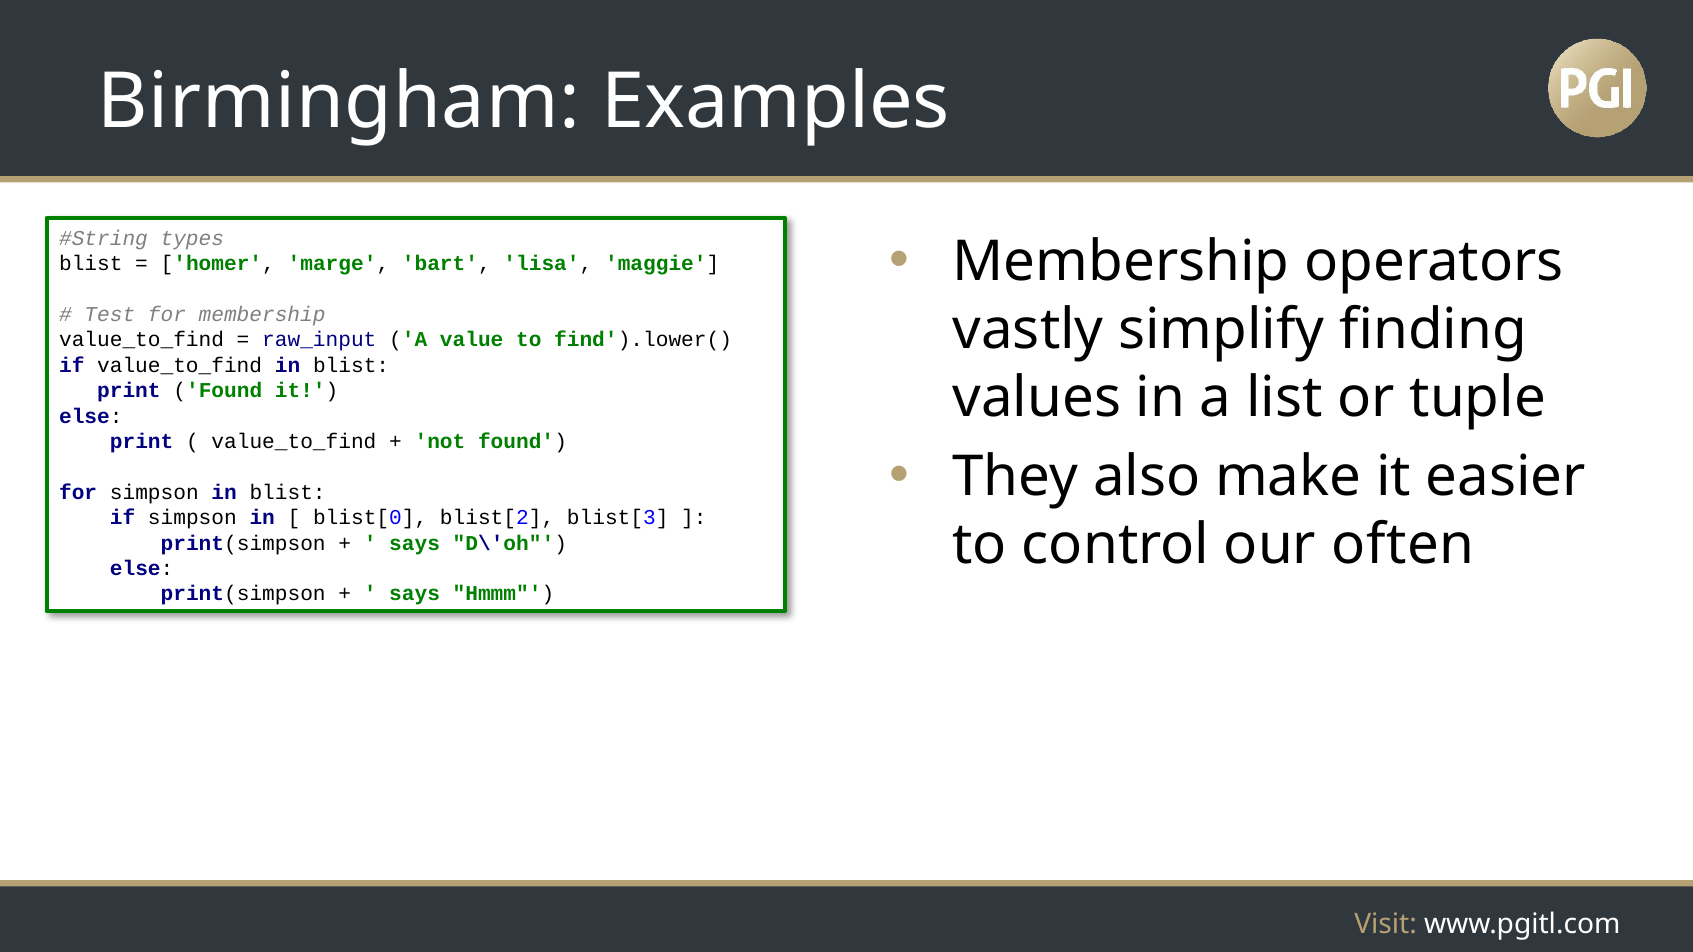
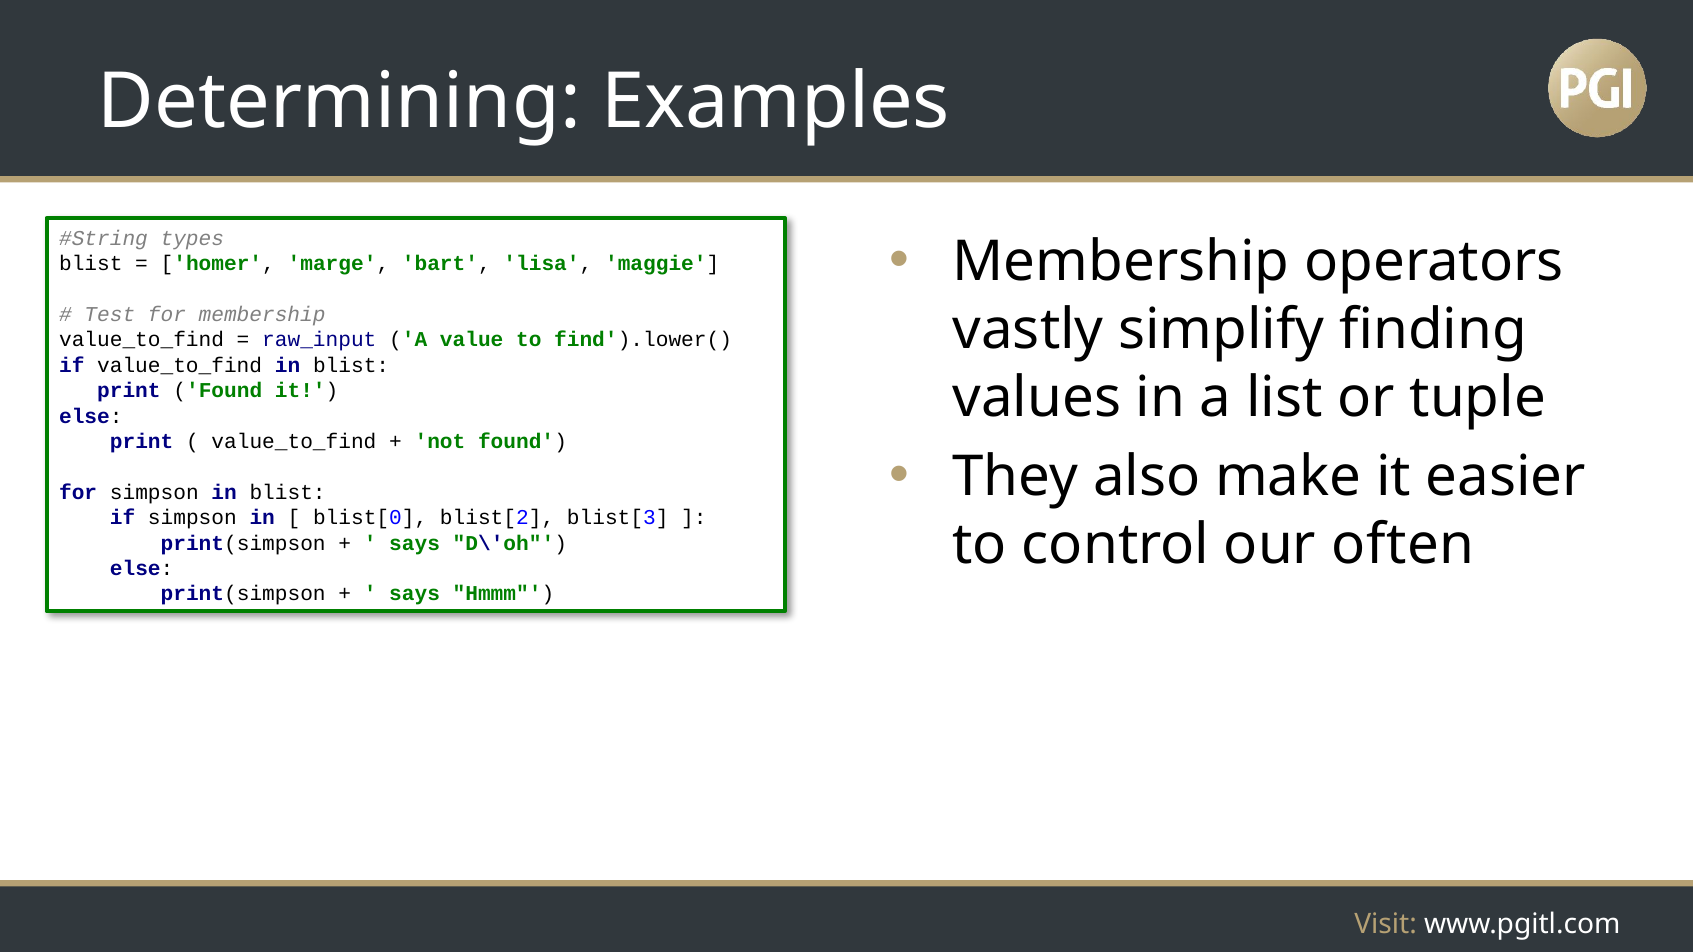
Birmingham: Birmingham -> Determining
